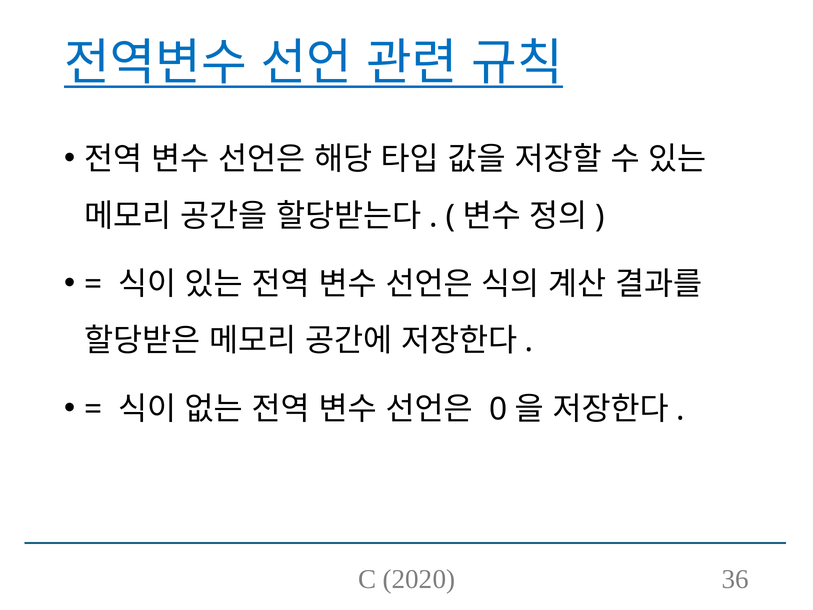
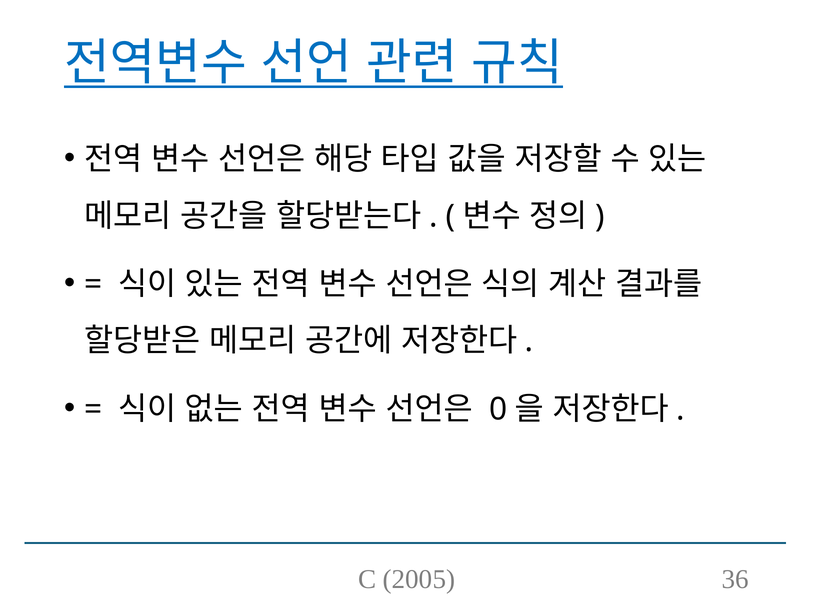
2020: 2020 -> 2005
